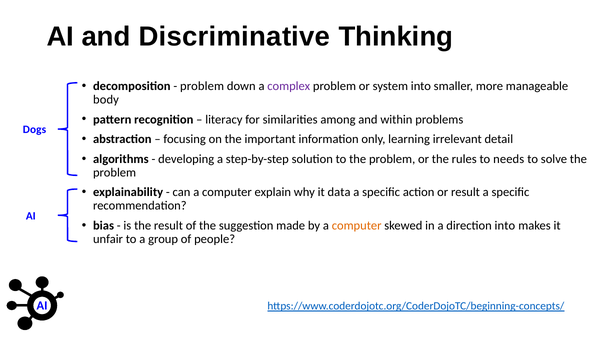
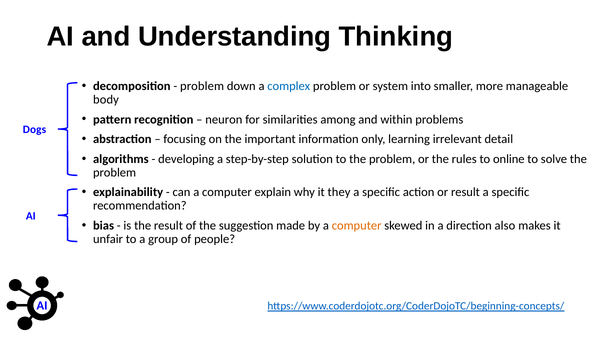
Discriminative: Discriminative -> Understanding
complex colour: purple -> blue
literacy: literacy -> neuron
needs: needs -> online
data: data -> they
direction into: into -> also
